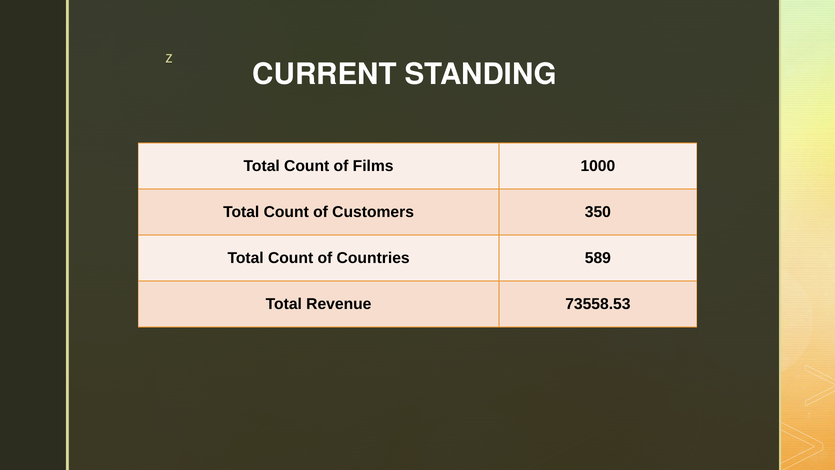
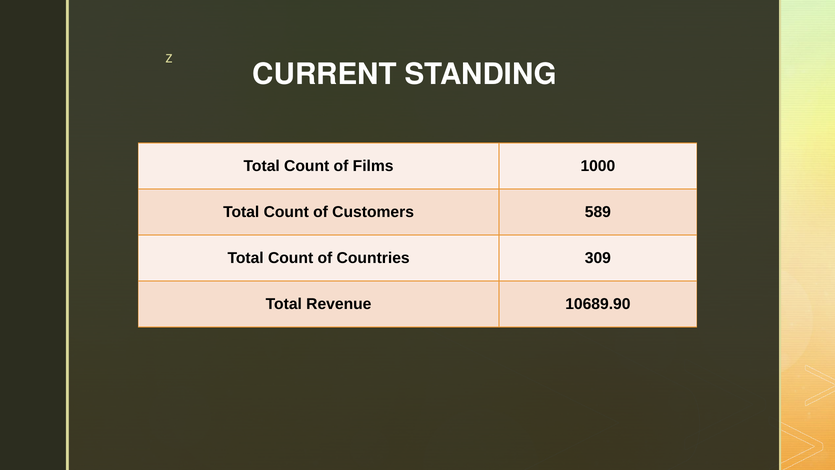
350: 350 -> 589
589: 589 -> 309
73558.53: 73558.53 -> 10689.90
